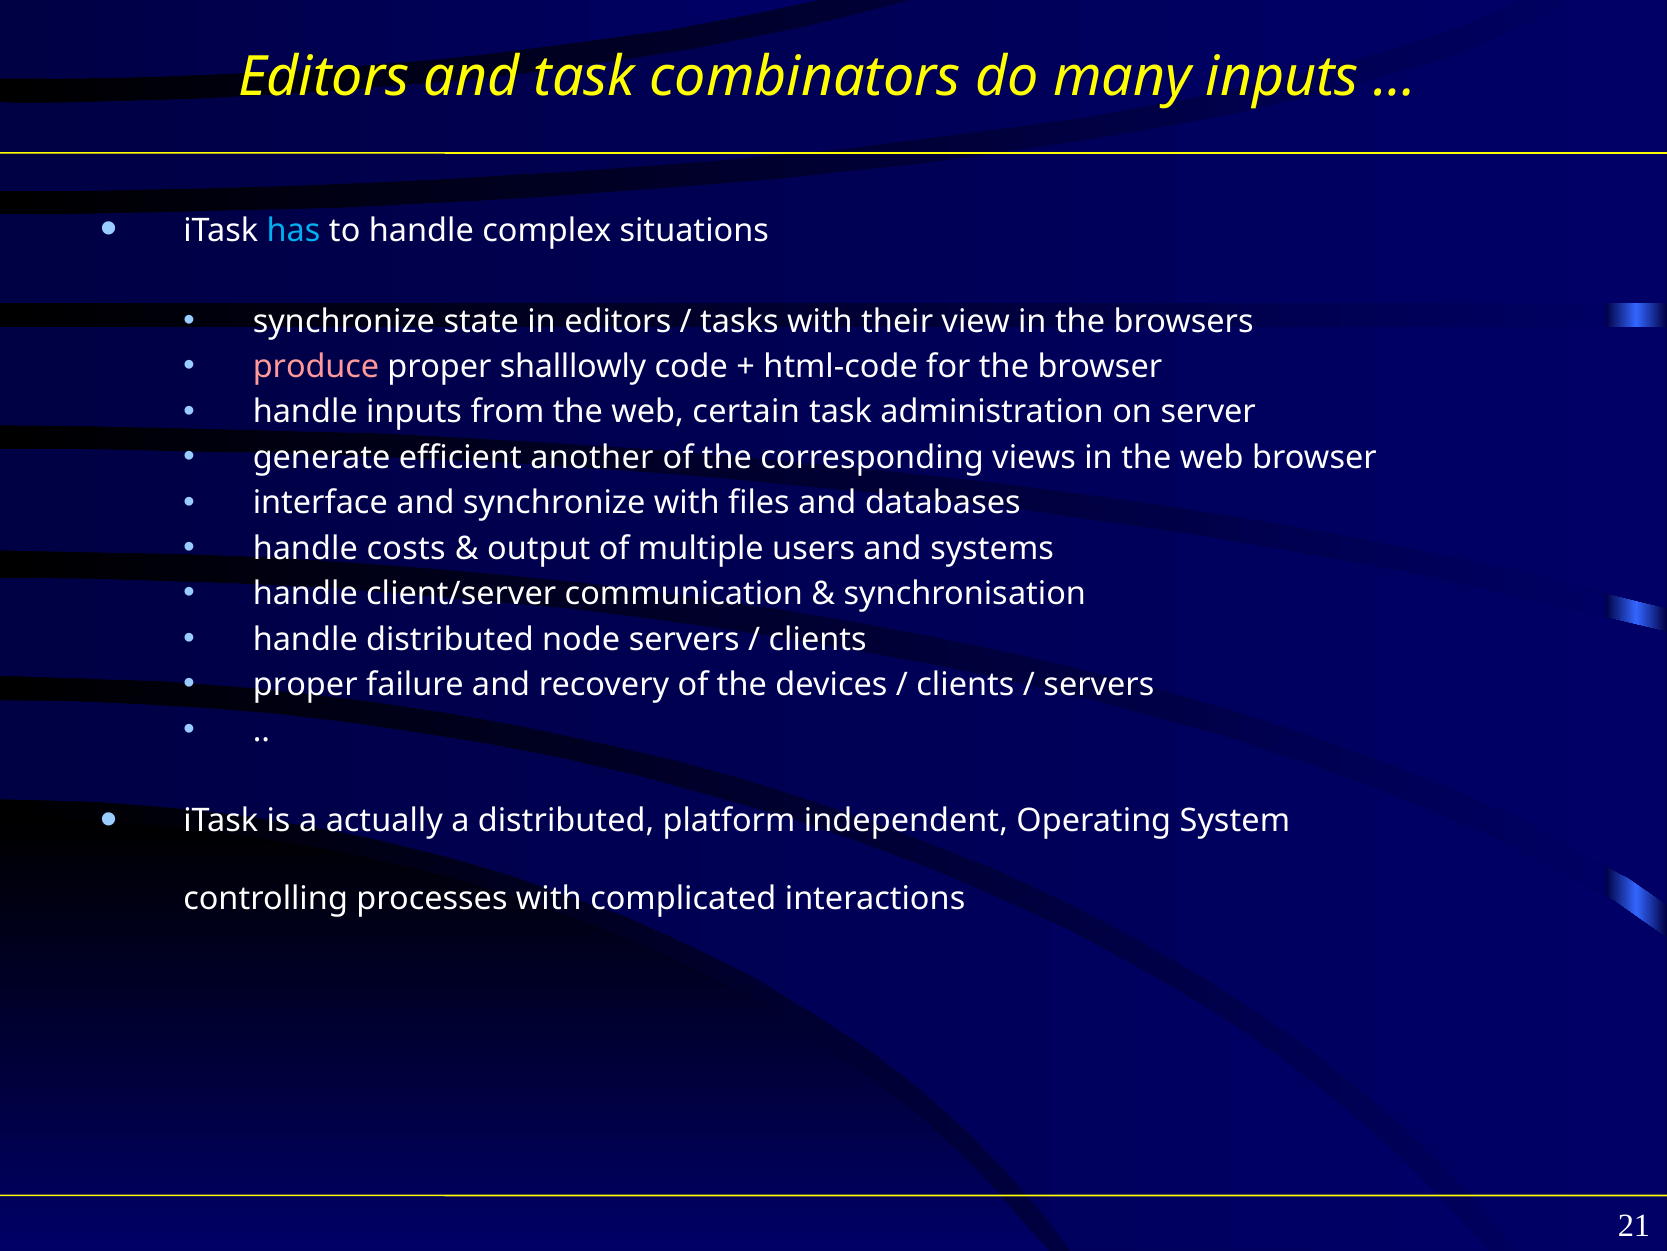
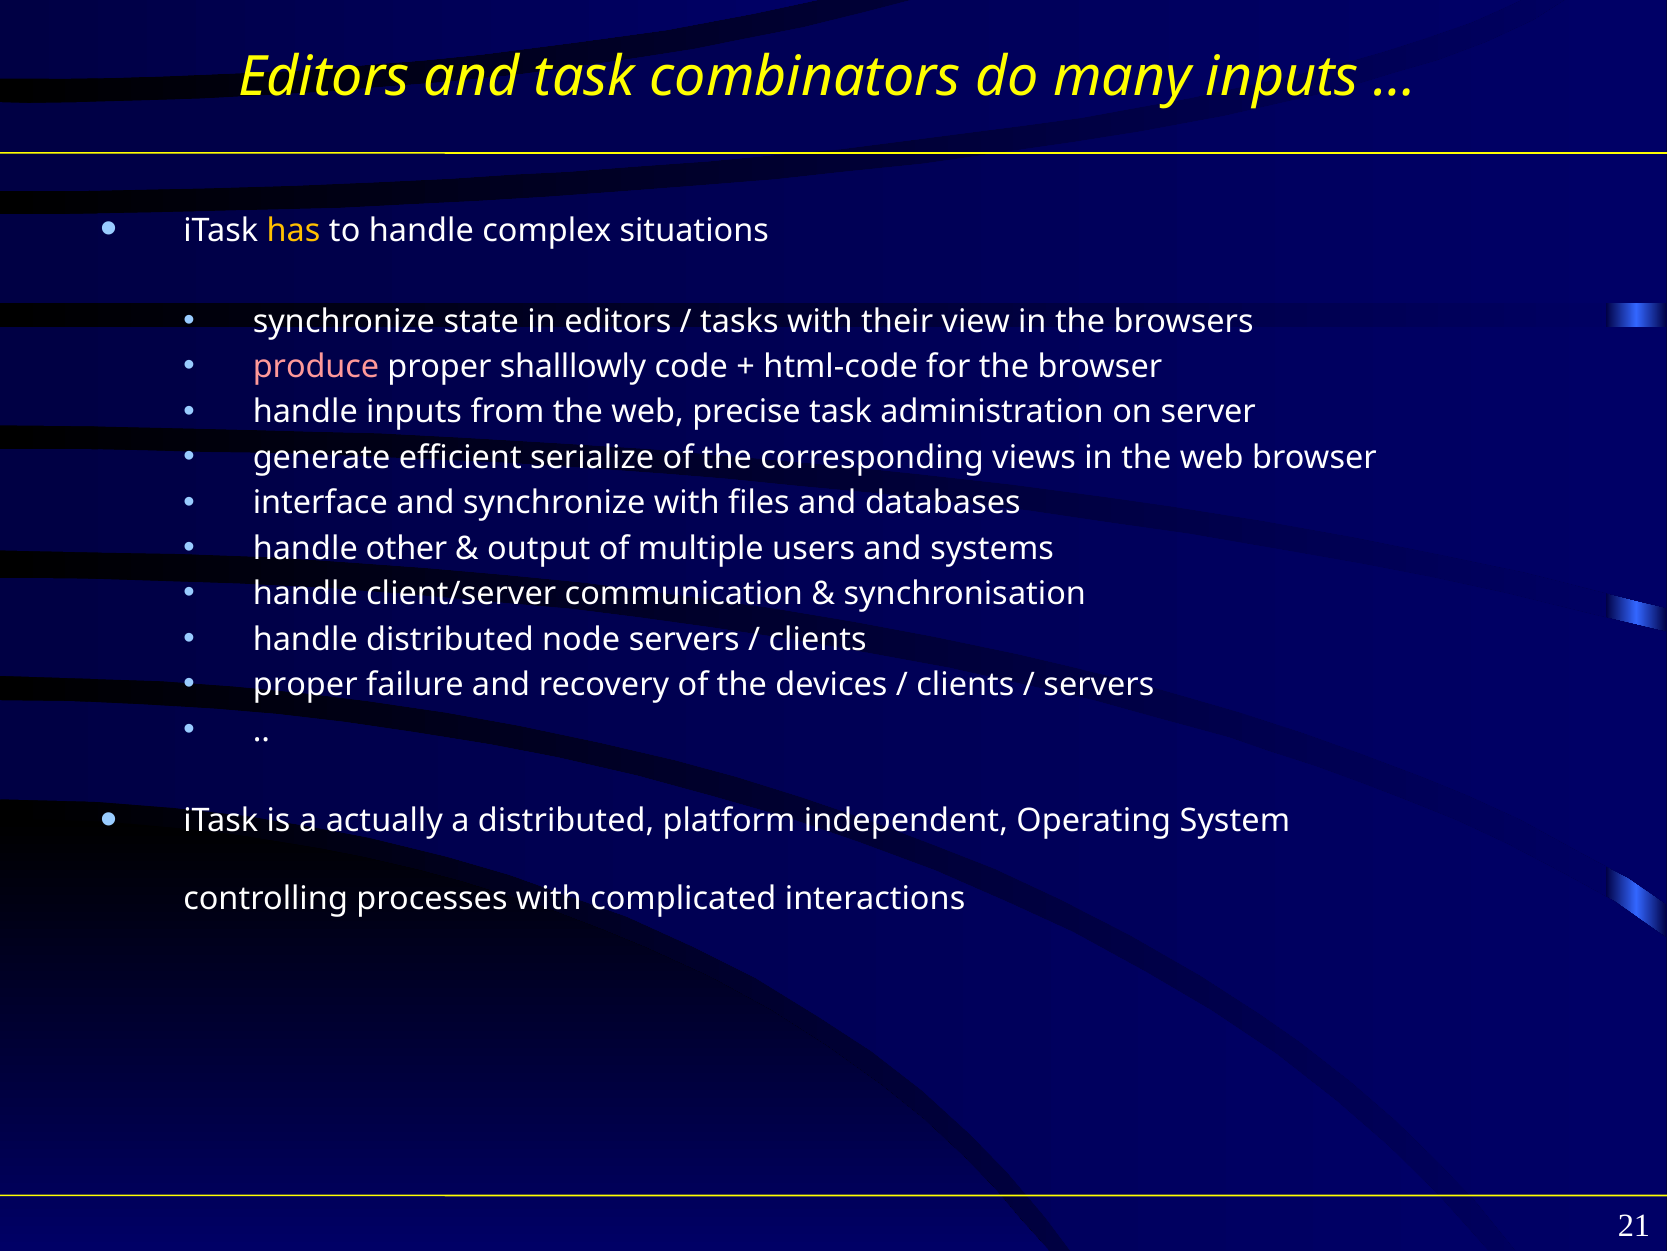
has colour: light blue -> yellow
certain: certain -> precise
another: another -> serialize
costs: costs -> other
